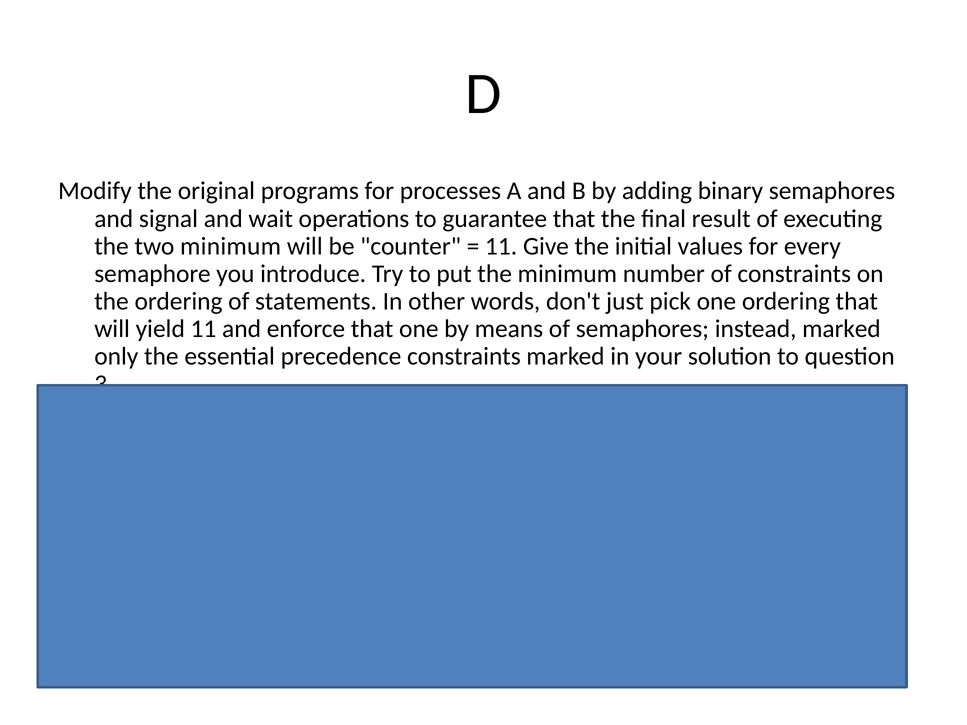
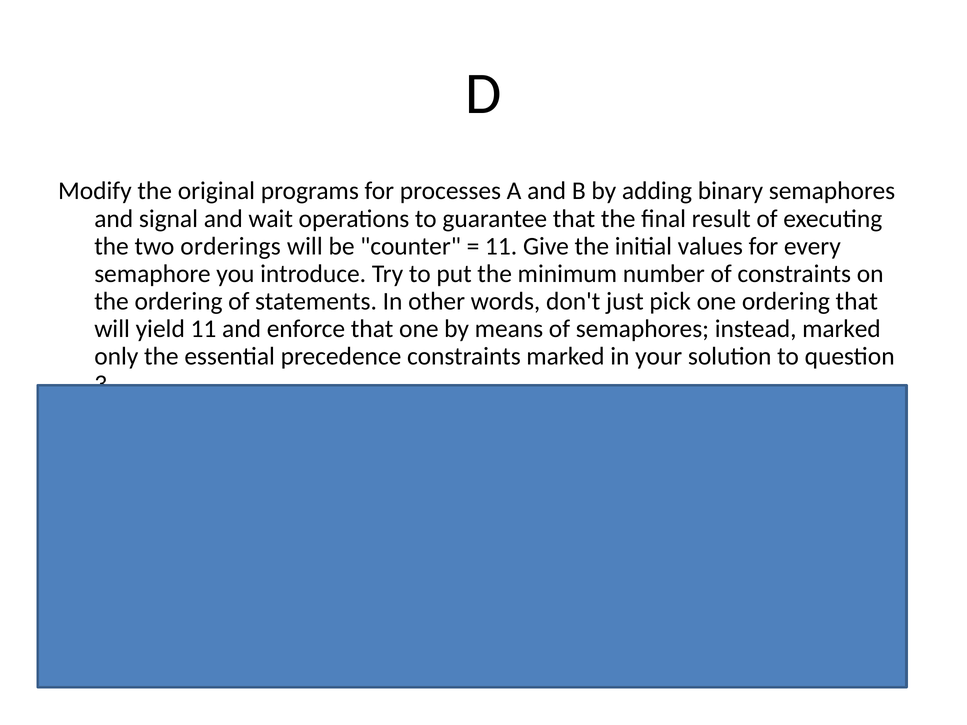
two minimum: minimum -> orderings
